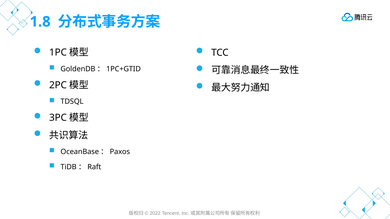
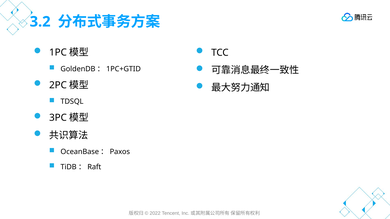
1.8: 1.8 -> 3.2
